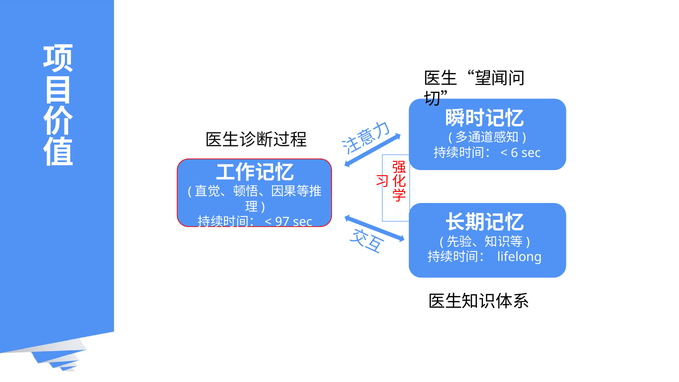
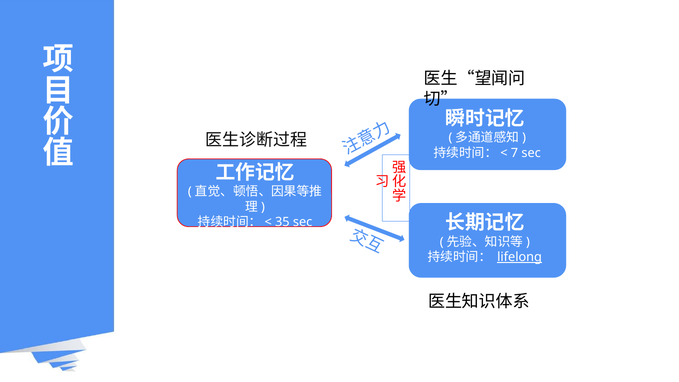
6: 6 -> 7
97: 97 -> 35
lifelong underline: none -> present
